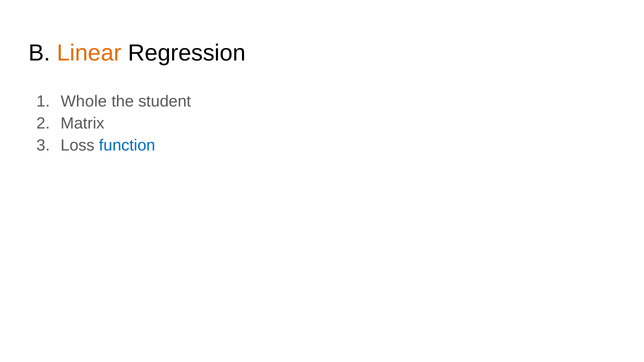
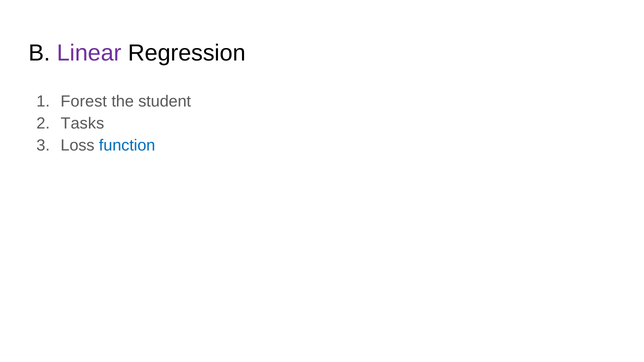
Linear colour: orange -> purple
Whole: Whole -> Forest
Matrix: Matrix -> Tasks
